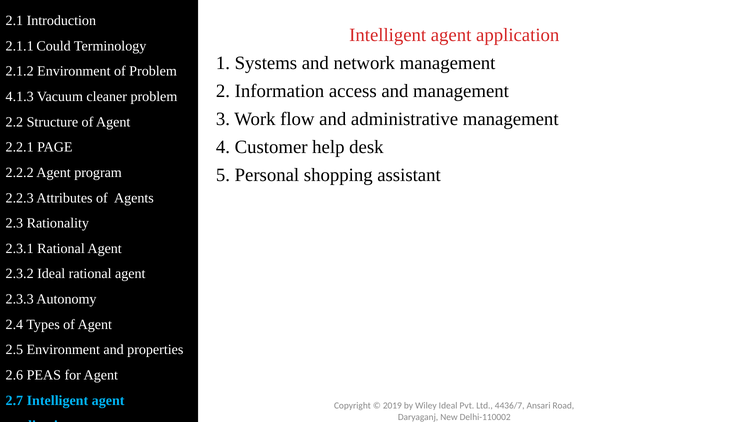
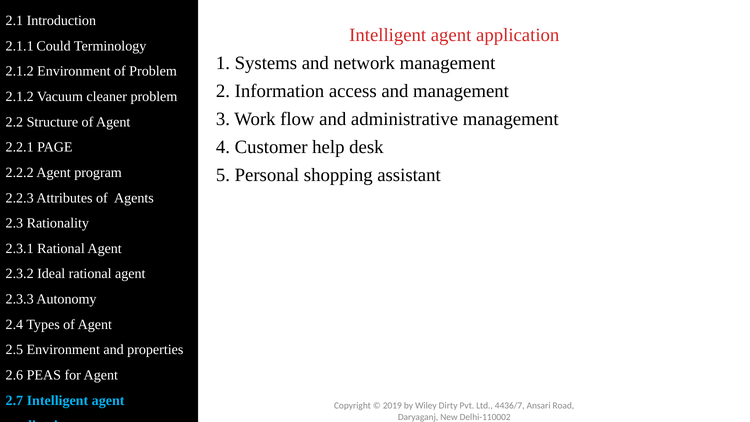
4.1.3 at (20, 97): 4.1.3 -> 2.1.2
Wiley Ideal: Ideal -> Dirty
